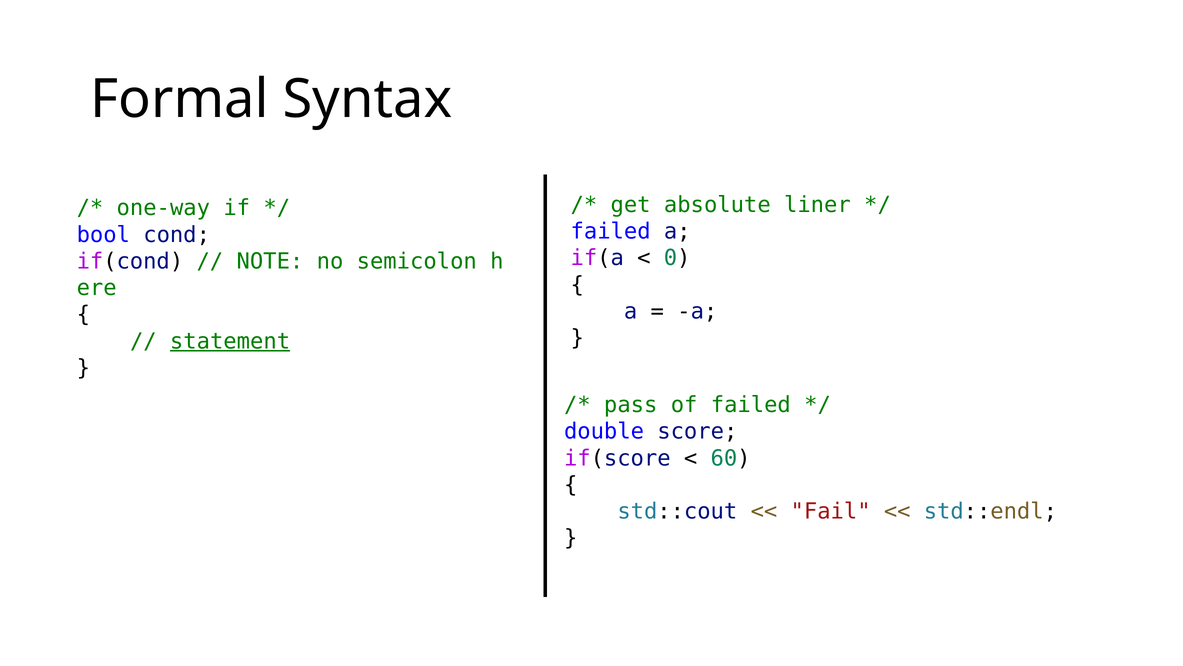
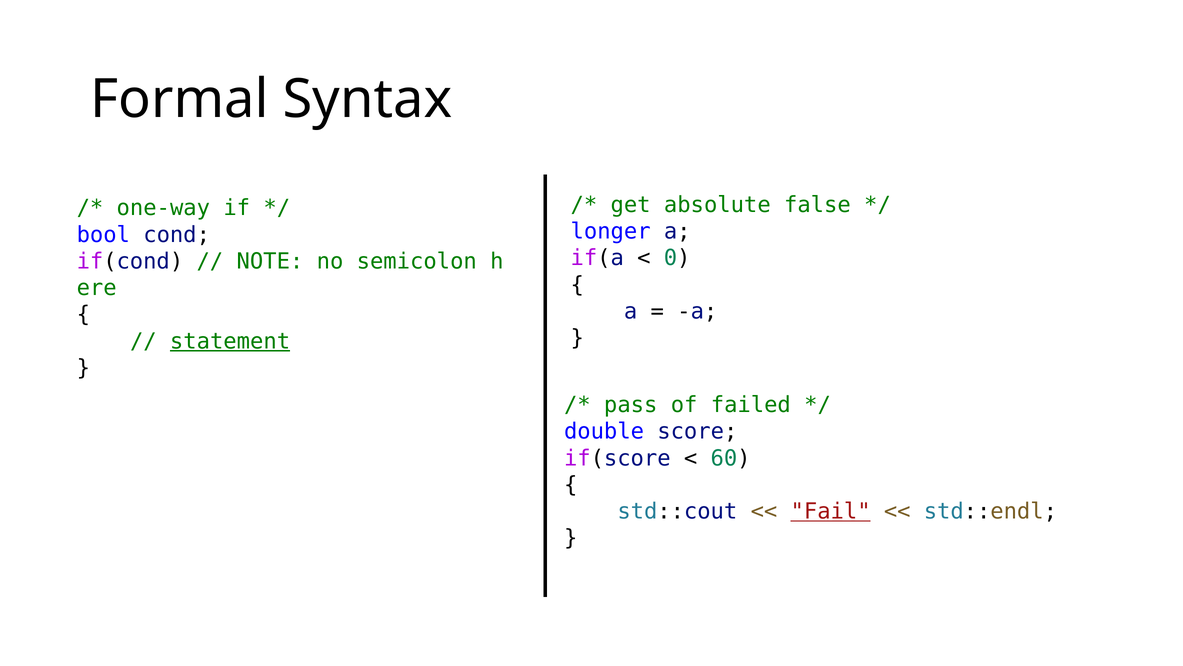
liner: liner -> false
failed at (611, 231): failed -> longer
Fail underline: none -> present
